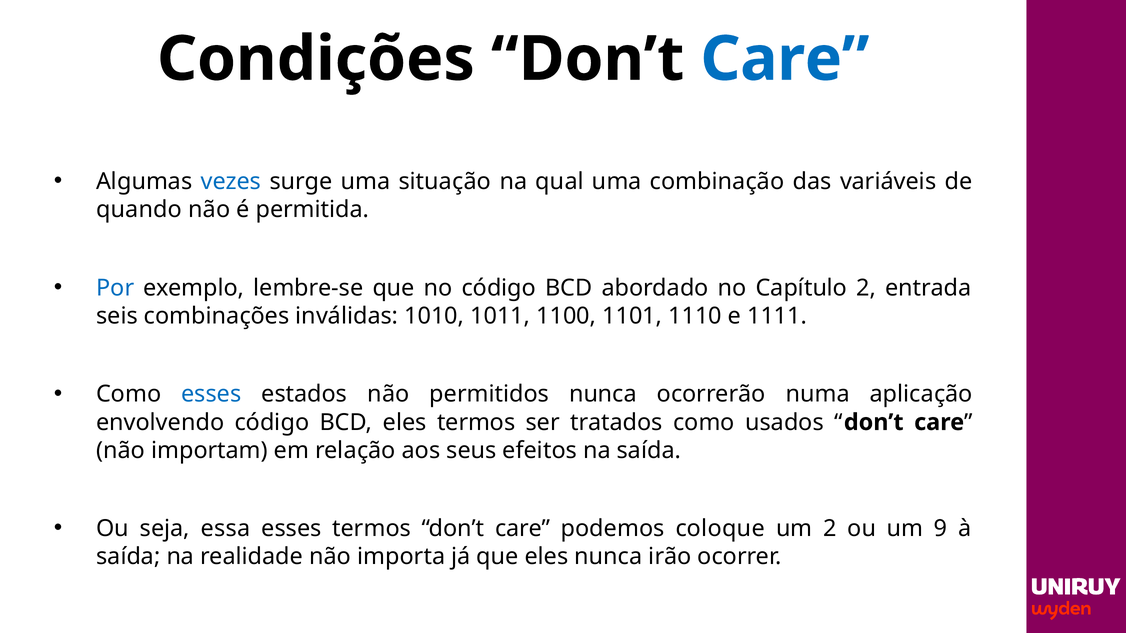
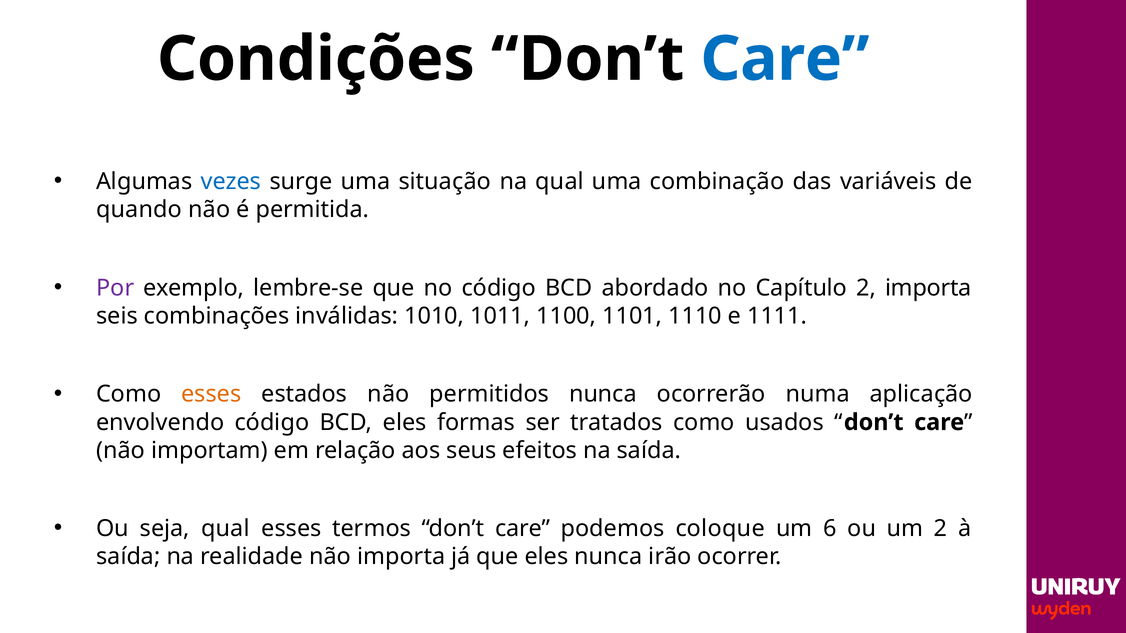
Por colour: blue -> purple
2 entrada: entrada -> importa
esses at (211, 394) colour: blue -> orange
eles termos: termos -> formas
seja essa: essa -> qual
um 2: 2 -> 6
um 9: 9 -> 2
